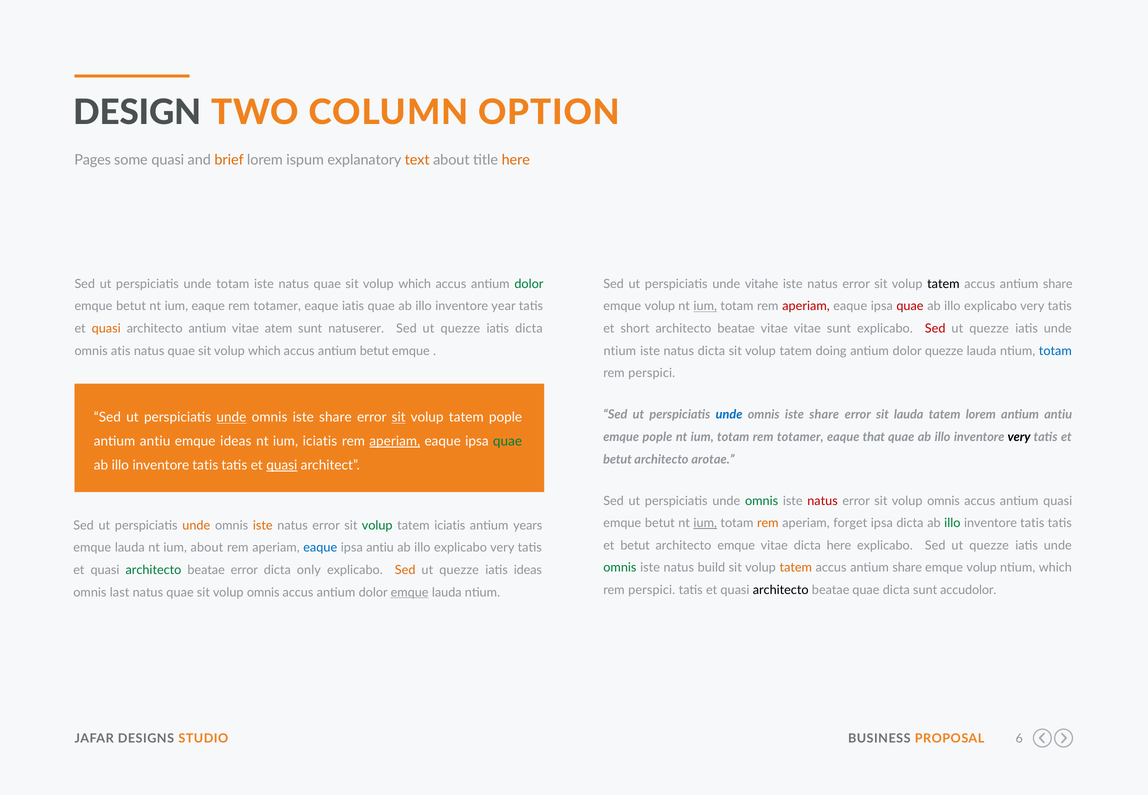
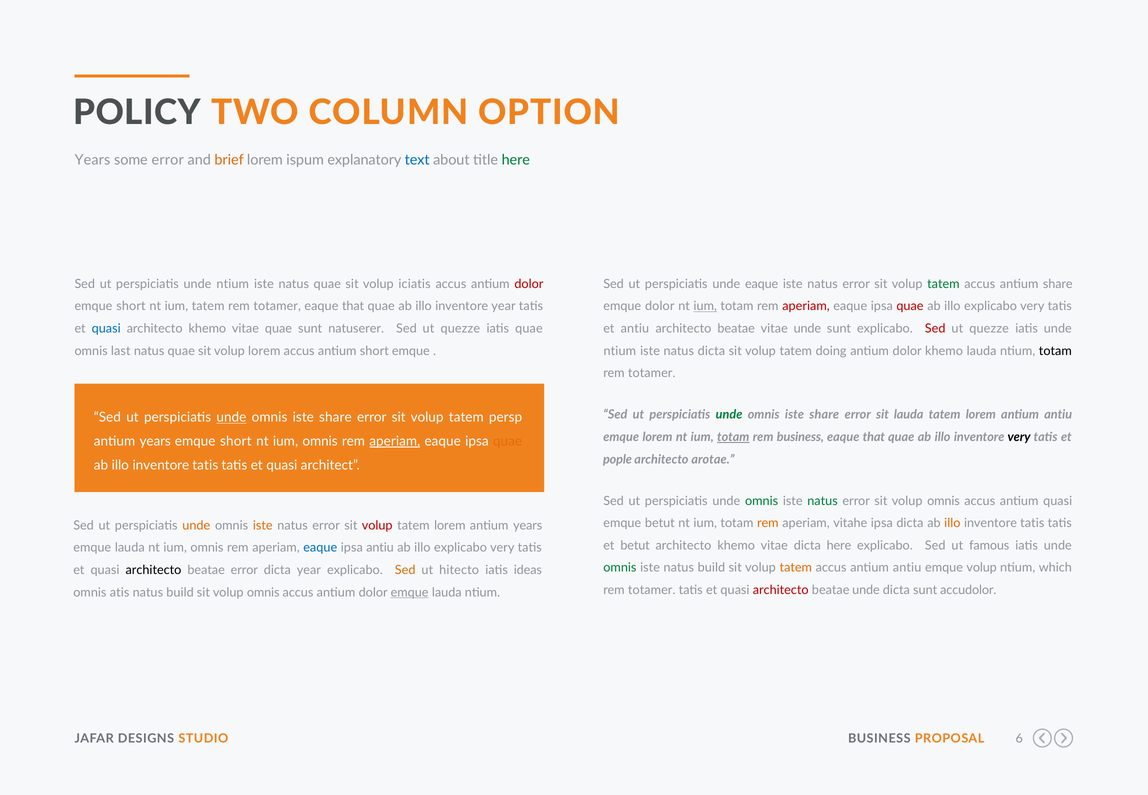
DESIGN: DESIGN -> POLICY
Pages at (93, 160): Pages -> Years
some quasi: quasi -> error
text colour: orange -> blue
here at (516, 160) colour: orange -> green
perspiciatis unde totam: totam -> ntium
which at (415, 284): which -> iciatis
dolor at (529, 284) colour: green -> red
unde vitahe: vitahe -> eaque
tatem at (943, 284) colour: black -> green
betut at (131, 306): betut -> short
ium eaque: eaque -> tatem
iatis at (353, 306): iatis -> that
volup at (660, 306): volup -> dolor
quasi at (106, 328) colour: orange -> blue
antium at (207, 328): antium -> khemo
vitae atem: atem -> quae
iatis dicta: dicta -> quae
et short: short -> antiu
vitae vitae: vitae -> unde
atis: atis -> last
which at (264, 351): which -> lorem
antium betut: betut -> short
dolor quezze: quezze -> khemo
totam at (1055, 351) colour: blue -> black
perspici at (652, 373): perspici -> totamer
unde at (729, 415) colour: blue -> green
sit at (399, 417) underline: present -> none
tatem pople: pople -> persp
emque pople: pople -> lorem
totam at (733, 437) underline: none -> present
totamer at (800, 437): totamer -> business
antiu at (155, 441): antiu -> years
ideas at (236, 441): ideas -> short
iciatis at (320, 441): iciatis -> omnis
quae at (508, 441) colour: green -> orange
betut at (618, 459): betut -> pople
quasi at (282, 465) underline: present -> none
natus at (823, 501) colour: red -> green
ium at (705, 523) underline: present -> none
forget: forget -> vitahe
illo at (952, 523) colour: green -> orange
volup at (377, 525) colour: green -> red
iciatis at (450, 525): iciatis -> lorem
emque at (736, 545): emque -> khemo
quezze at (989, 545): quezze -> famous
lauda nt ium about: about -> omnis
share at (907, 568): share -> antiu
architecto at (153, 570) colour: green -> black
dicta only: only -> year
quezze at (459, 570): quezze -> hitecto
perspici at (652, 590): perspici -> totamer
architecto at (781, 590) colour: black -> red
beatae quae: quae -> unde
last: last -> atis
quae at (180, 592): quae -> build
